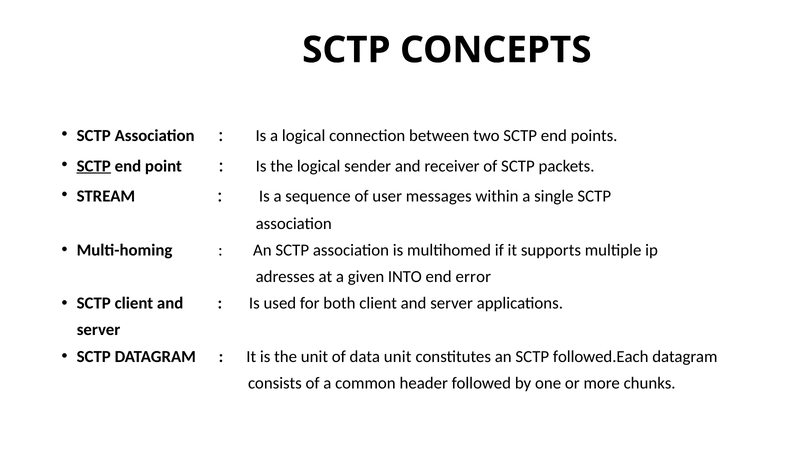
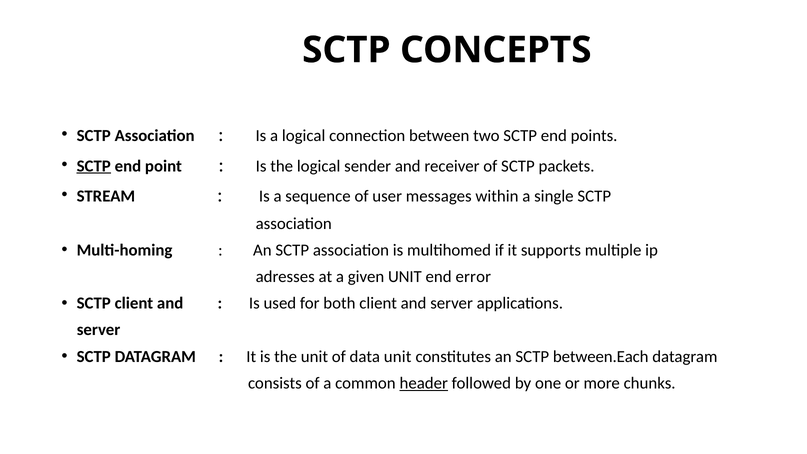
given INTO: INTO -> UNIT
followed.Each: followed.Each -> between.Each
header underline: none -> present
